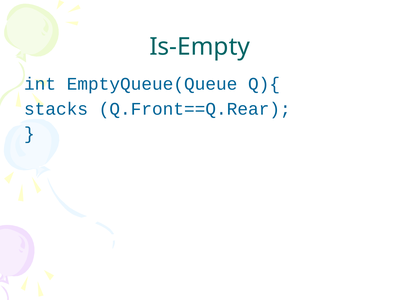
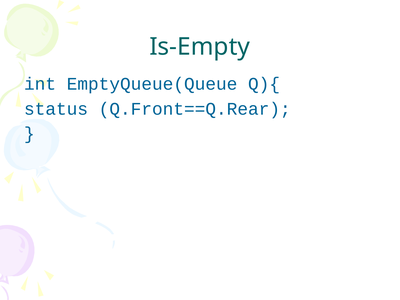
stacks: stacks -> status
